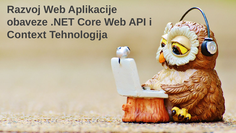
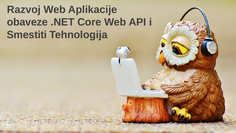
Context: Context -> Smestiti
